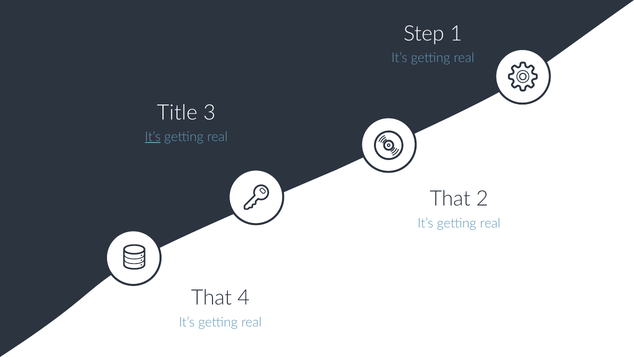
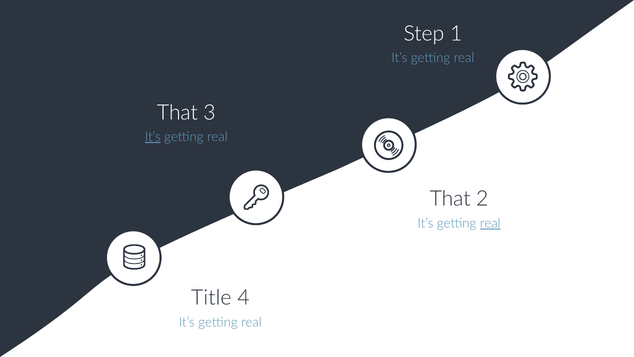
Title at (177, 112): Title -> That
real at (490, 223) underline: none -> present
That at (211, 298): That -> Title
